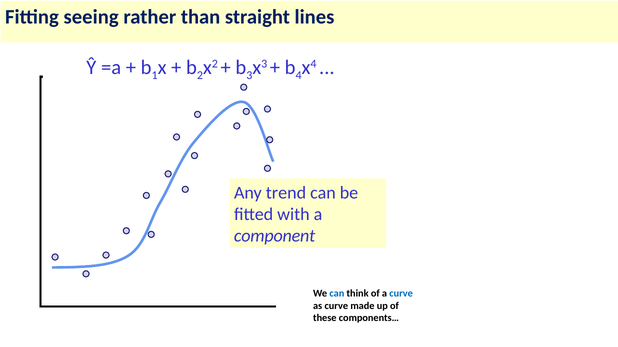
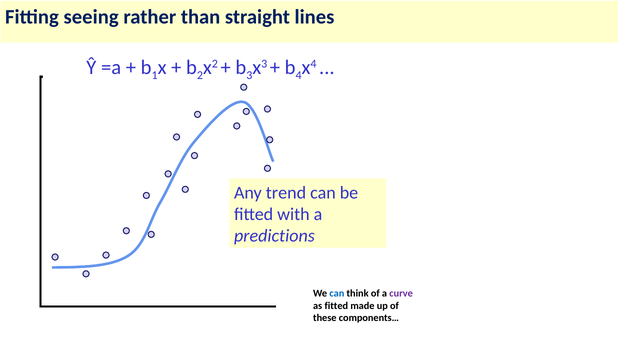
component: component -> predictions
curve at (401, 294) colour: blue -> purple
as curve: curve -> fitted
